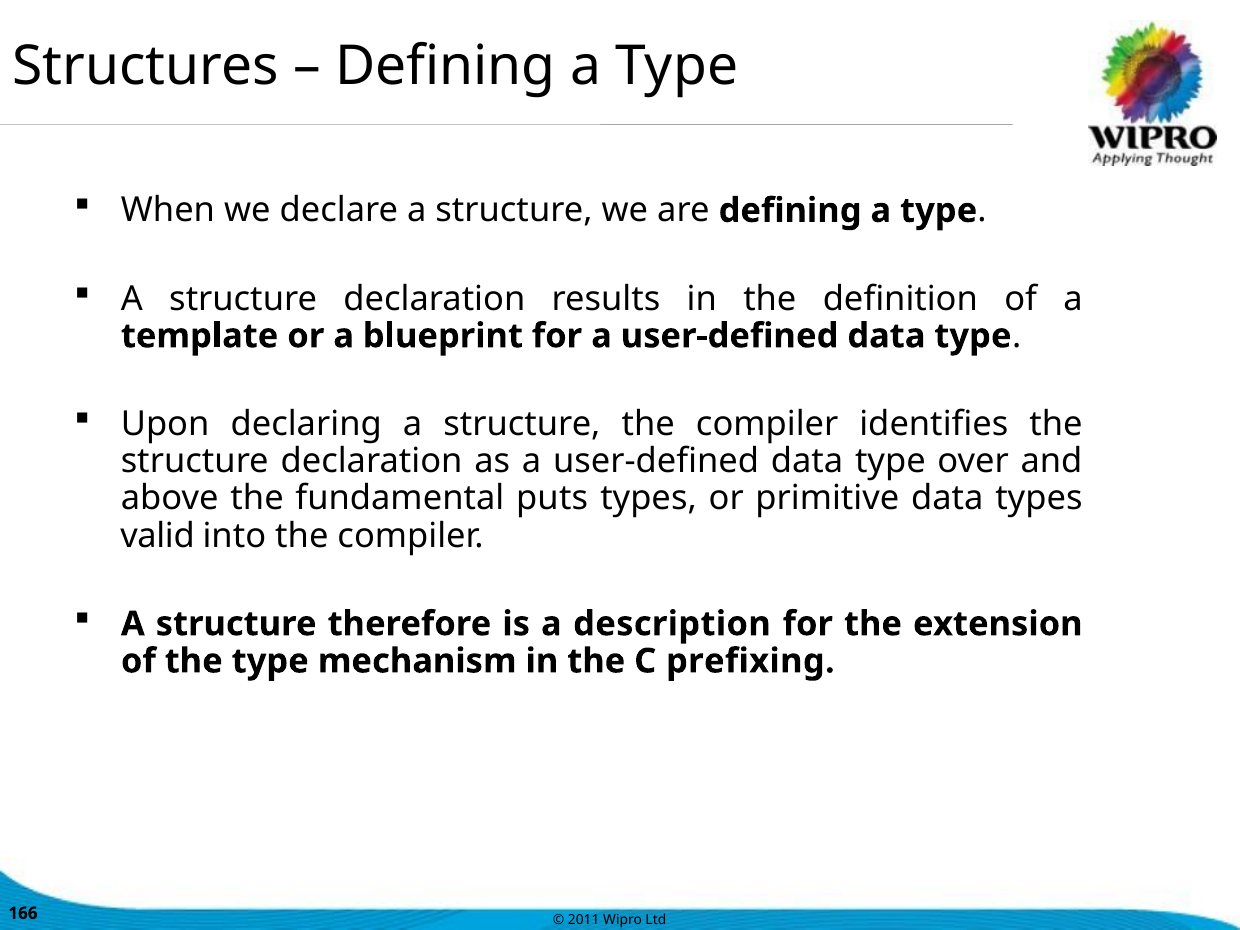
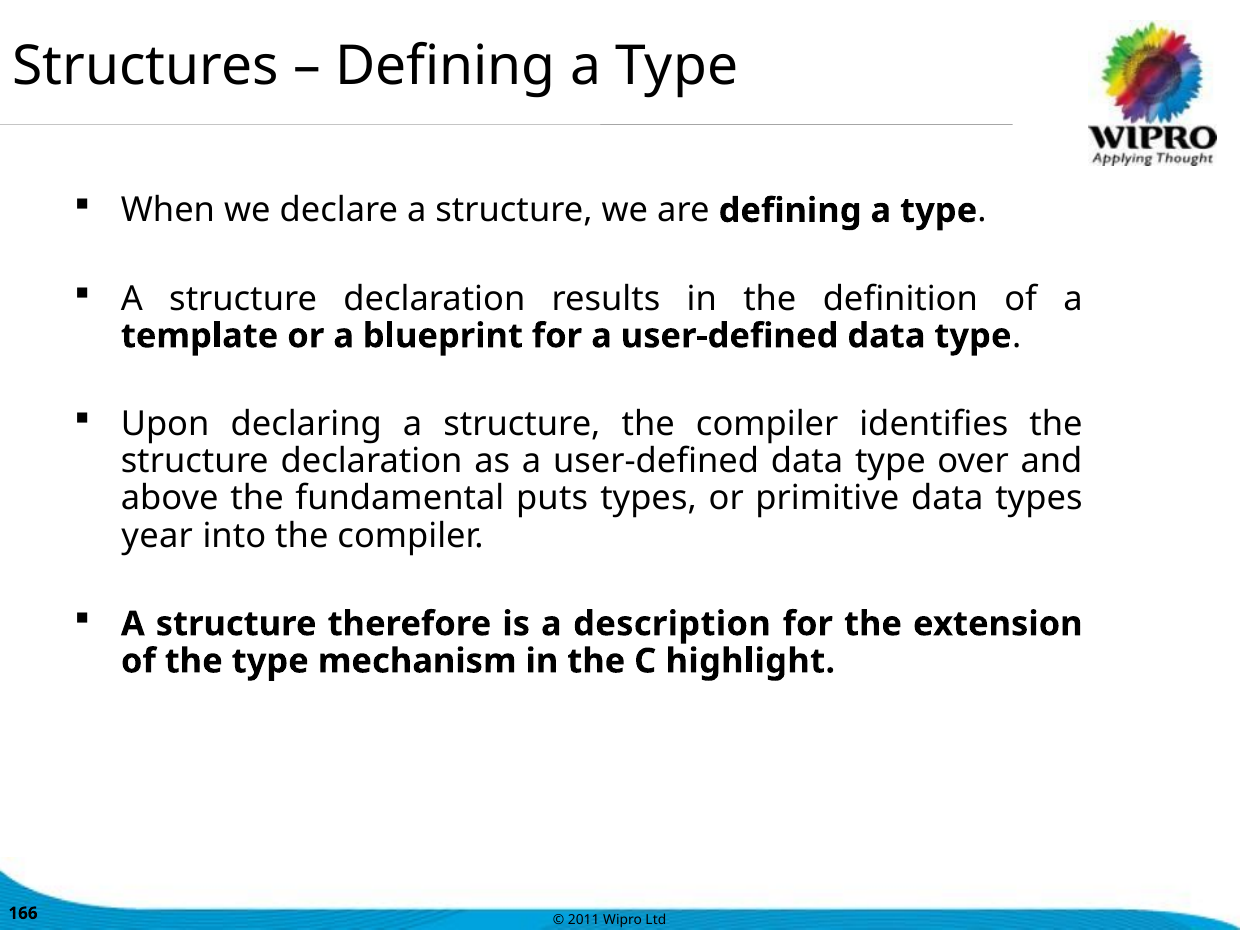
valid: valid -> year
prefixing: prefixing -> highlight
